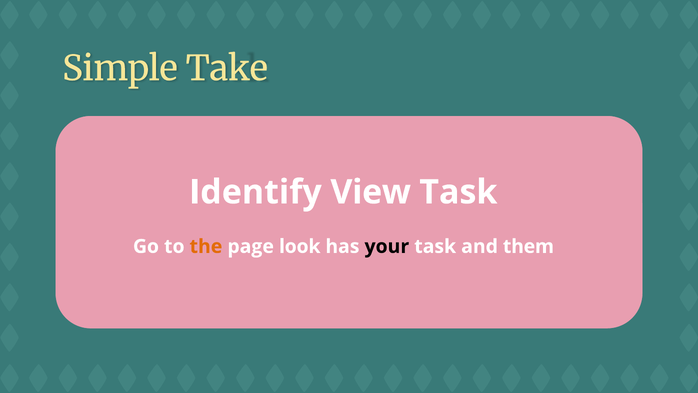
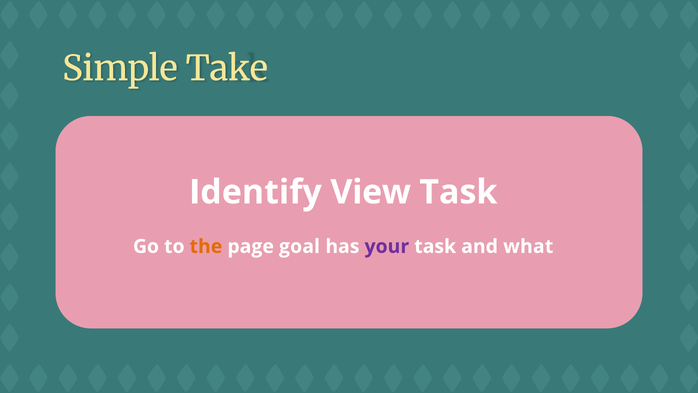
look: look -> goal
your colour: black -> purple
them: them -> what
